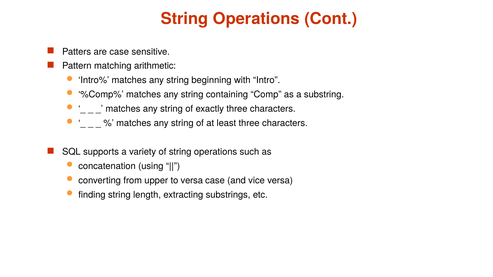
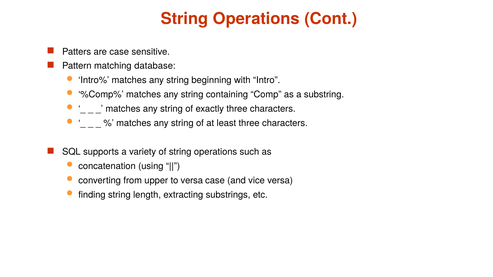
arithmetic: arithmetic -> database
